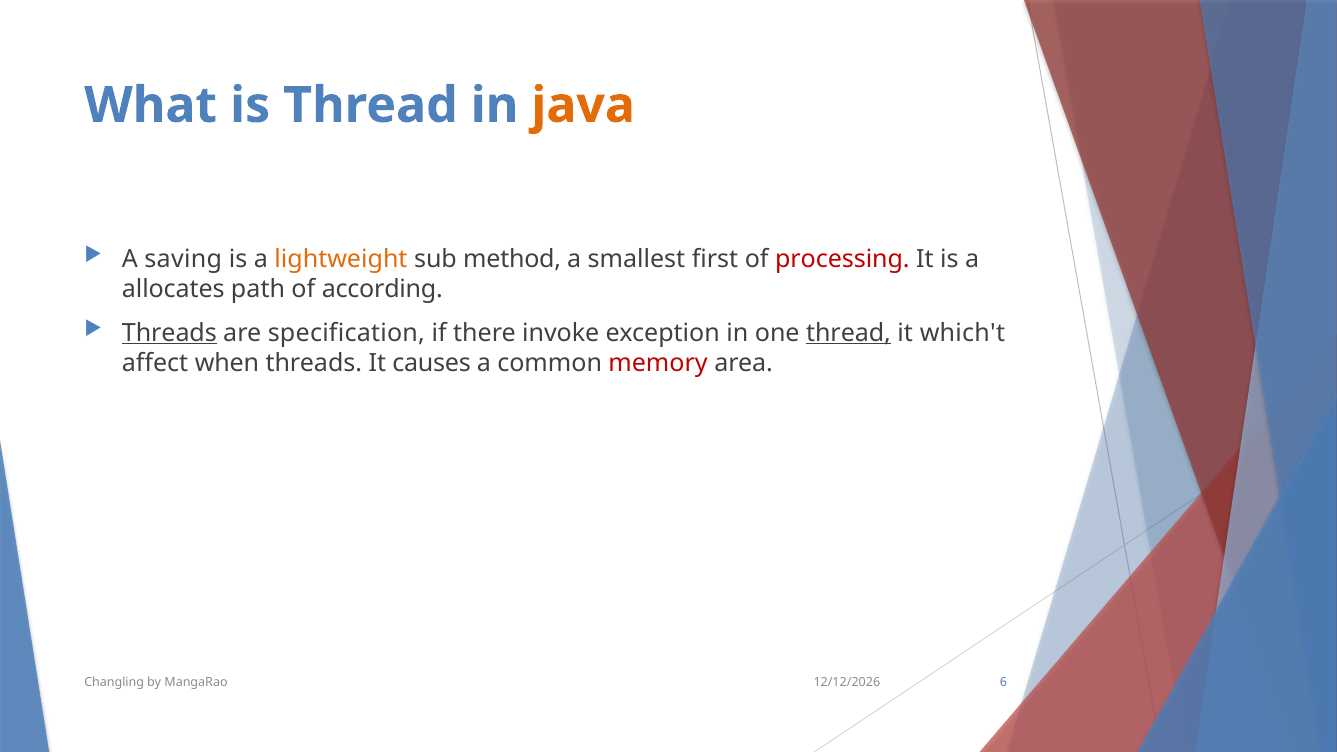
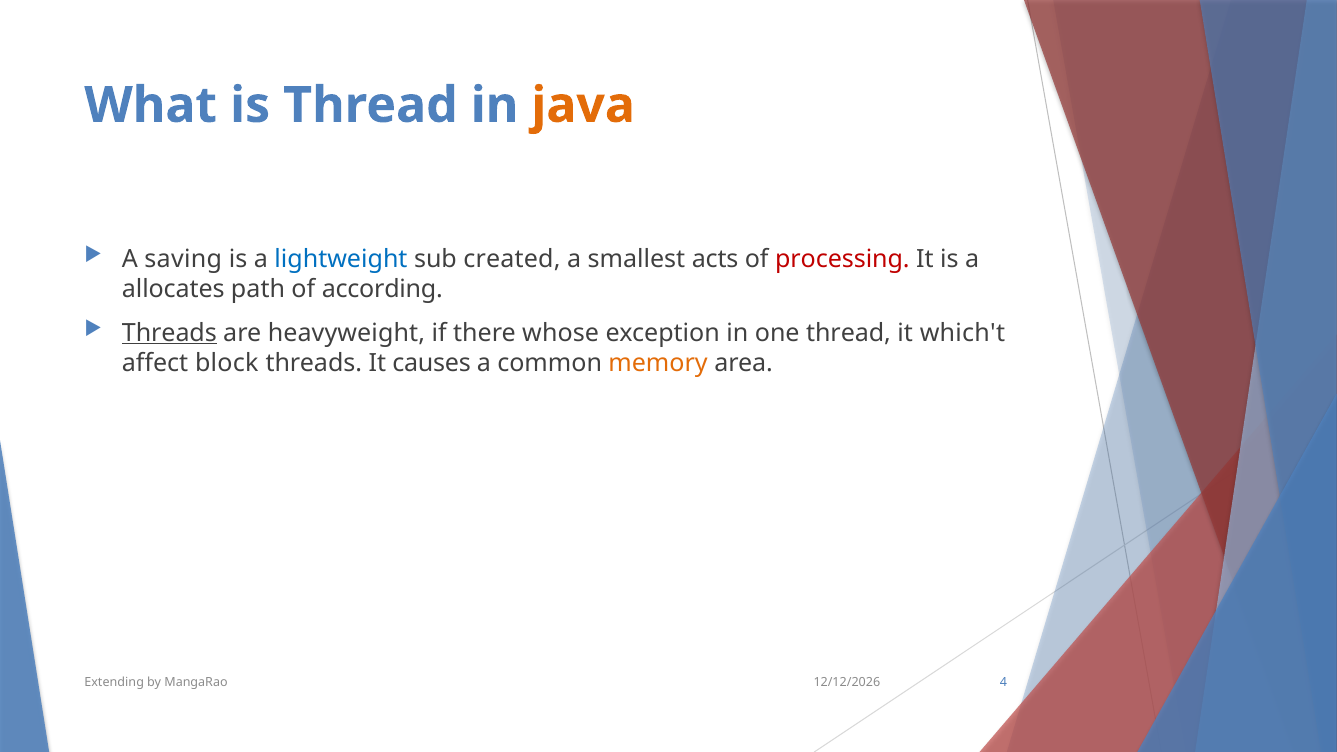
lightweight colour: orange -> blue
method: method -> created
first: first -> acts
specification: specification -> heavyweight
invoke: invoke -> whose
thread at (848, 333) underline: present -> none
when: when -> block
memory colour: red -> orange
Changling: Changling -> Extending
6: 6 -> 4
